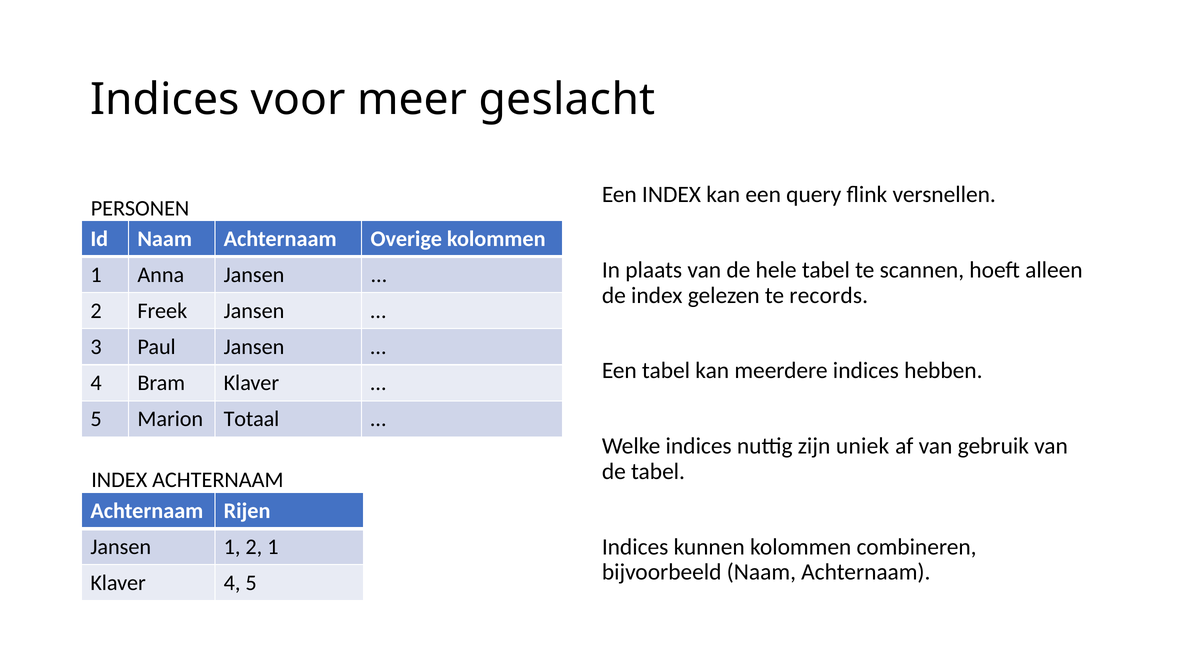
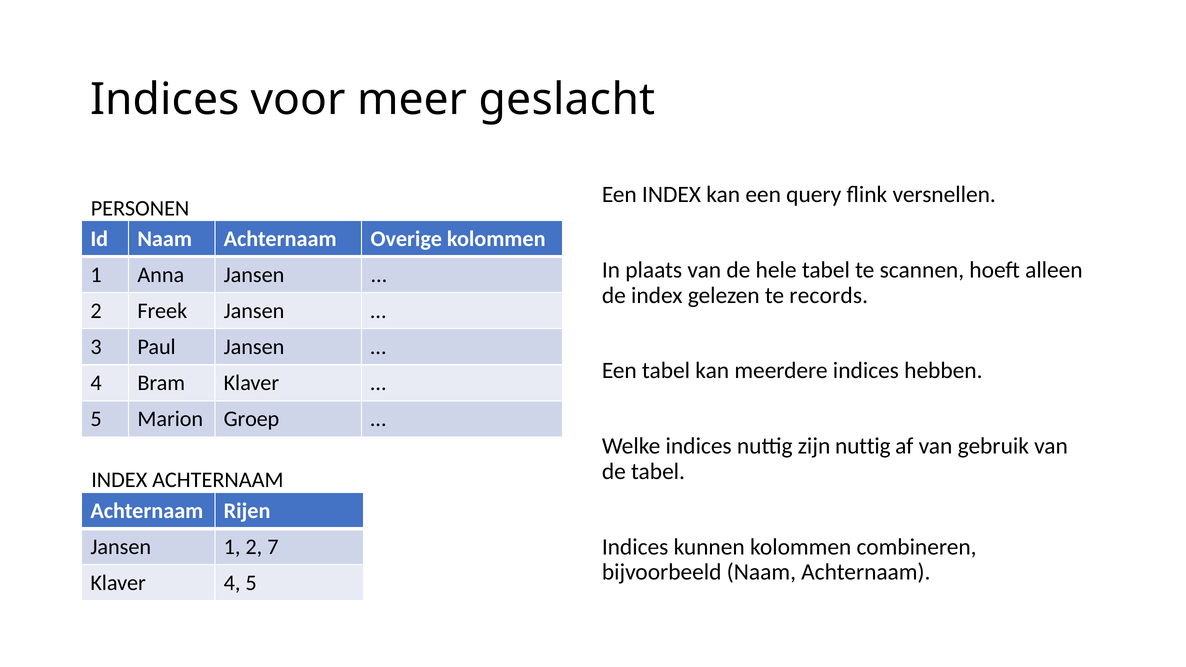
Totaal: Totaal -> Groep
zijn uniek: uniek -> nuttig
2 1: 1 -> 7
